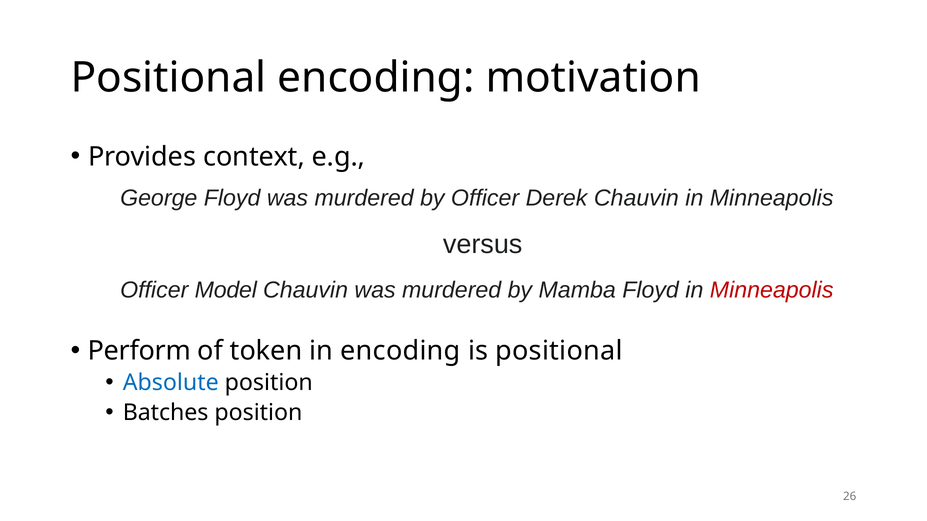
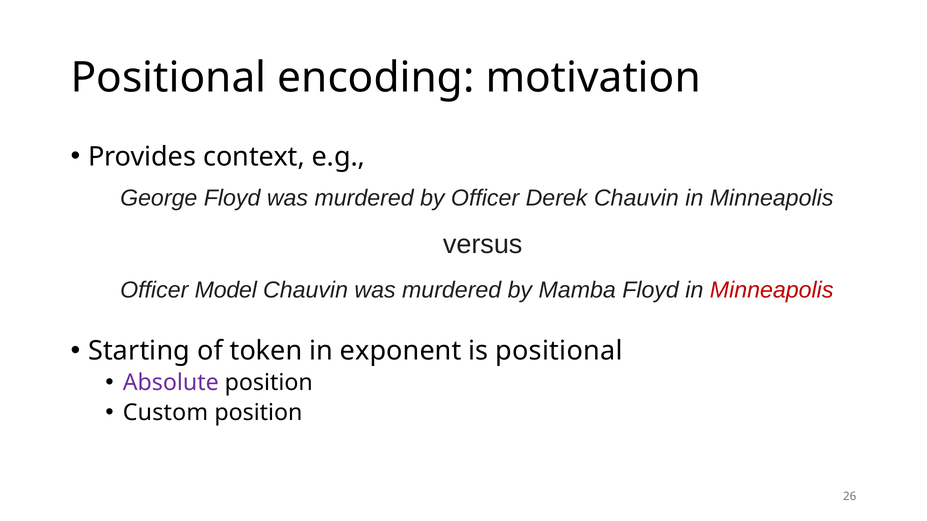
Perform: Perform -> Starting
in encoding: encoding -> exponent
Absolute colour: blue -> purple
Batches: Batches -> Custom
